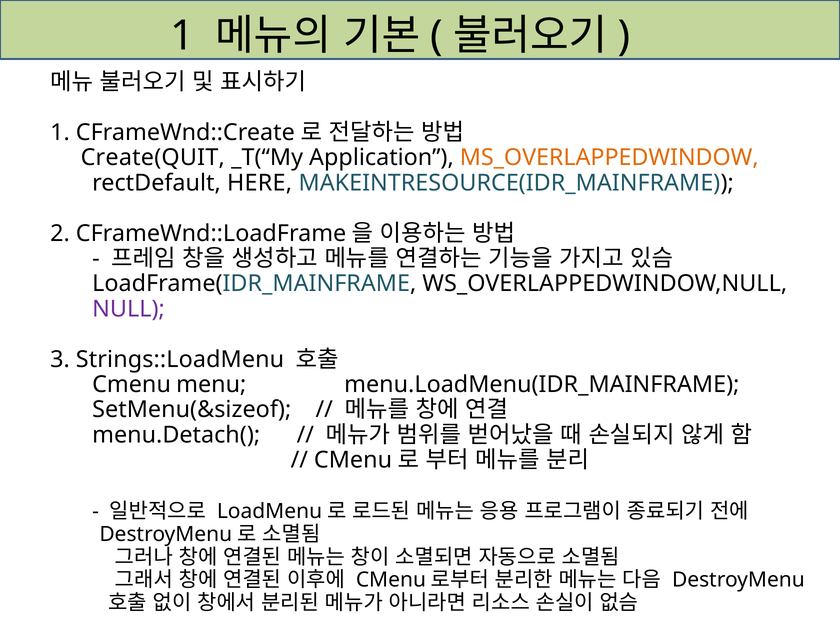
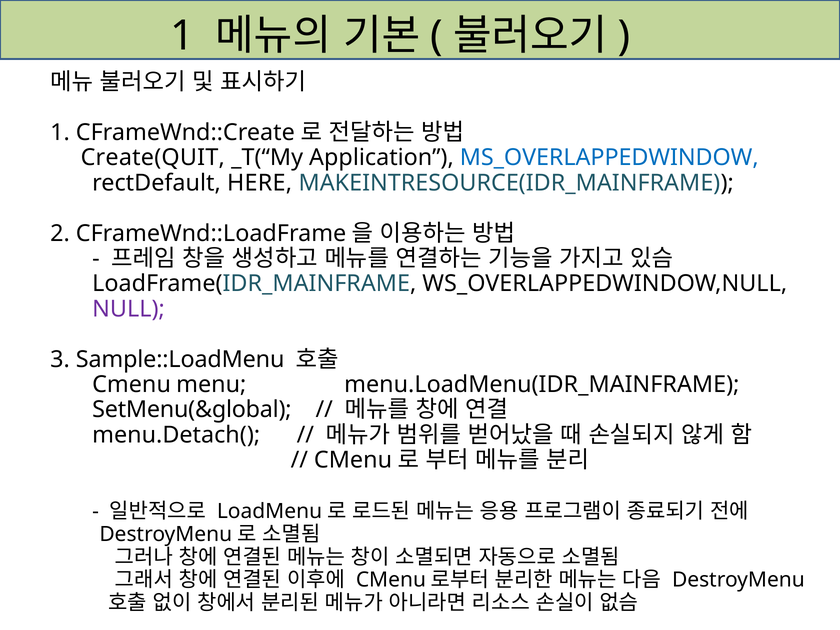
MS_OVERLAPPEDWINDOW colour: orange -> blue
Strings::LoadMenu: Strings::LoadMenu -> Sample::LoadMenu
SetMenu(&sizeof: SetMenu(&sizeof -> SetMenu(&global
